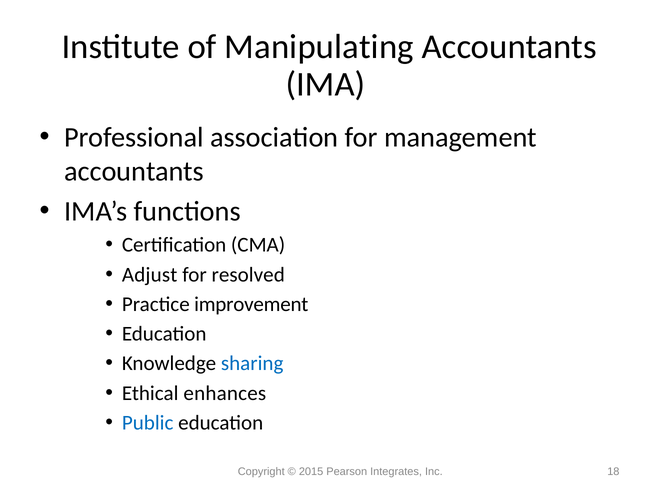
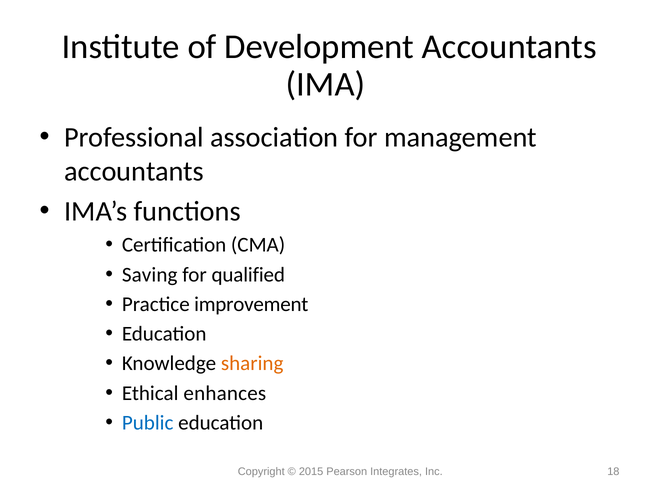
Manipulating: Manipulating -> Development
Adjust: Adjust -> Saving
resolved: resolved -> qualified
sharing colour: blue -> orange
